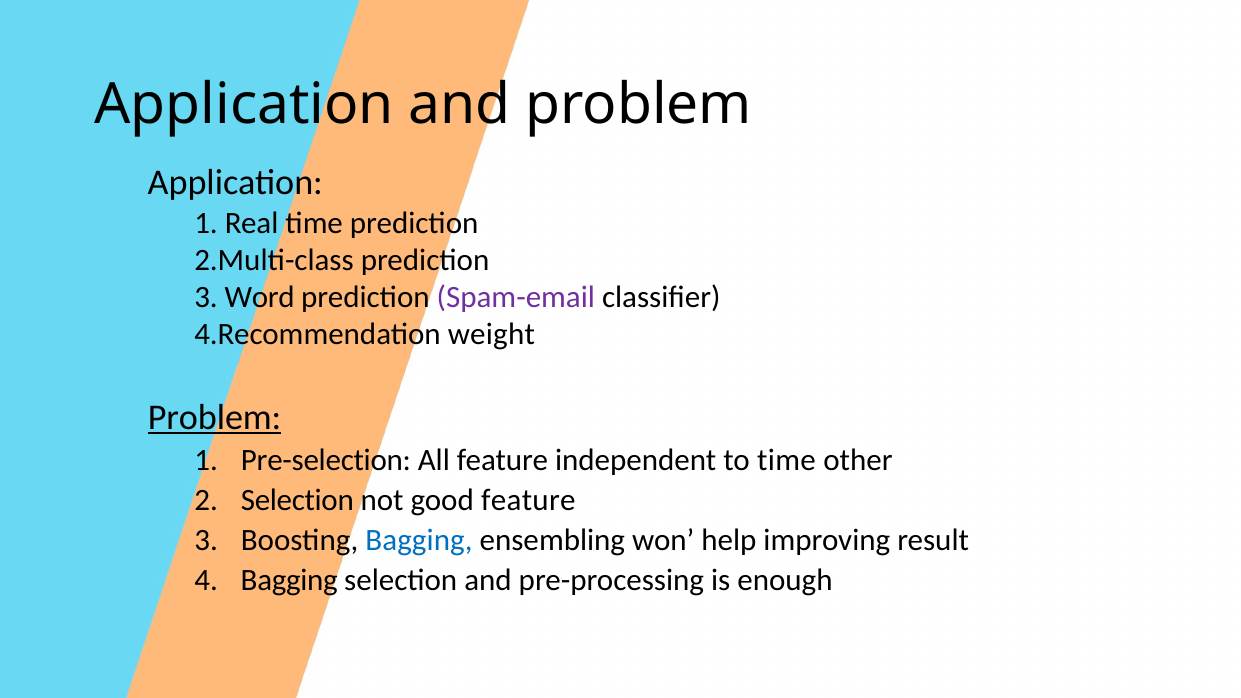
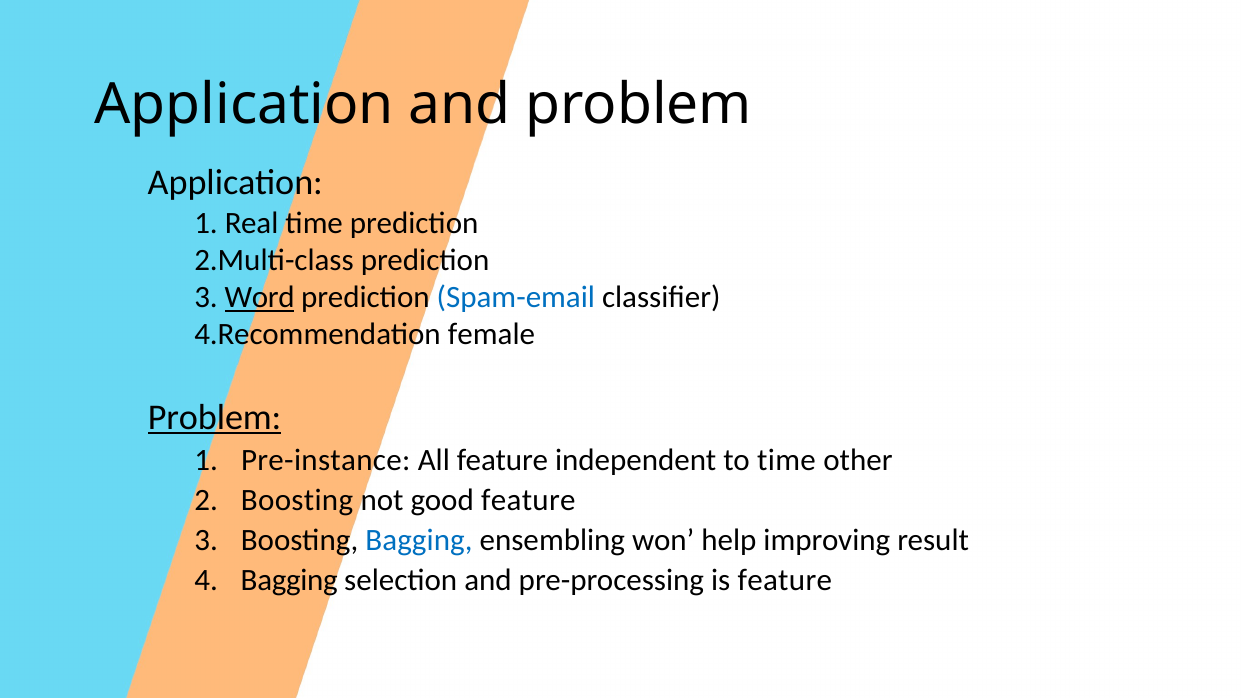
Word underline: none -> present
Spam-email colour: purple -> blue
weight: weight -> female
Pre-selection: Pre-selection -> Pre-instance
Selection at (297, 501): Selection -> Boosting
is enough: enough -> feature
